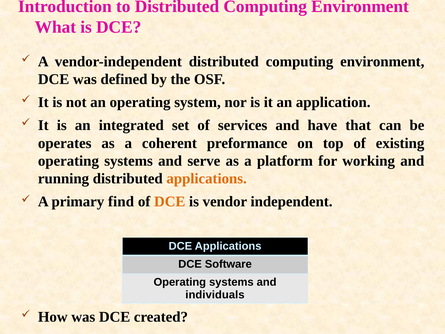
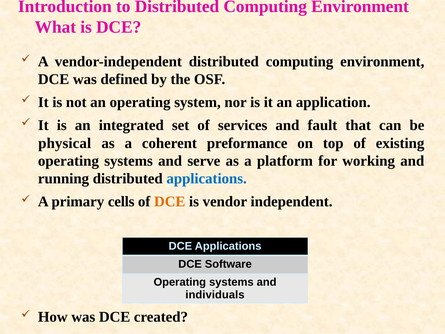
have: have -> fault
operates: operates -> physical
applications at (207, 179) colour: orange -> blue
find: find -> cells
